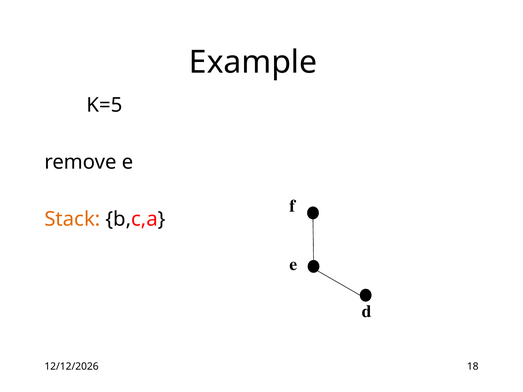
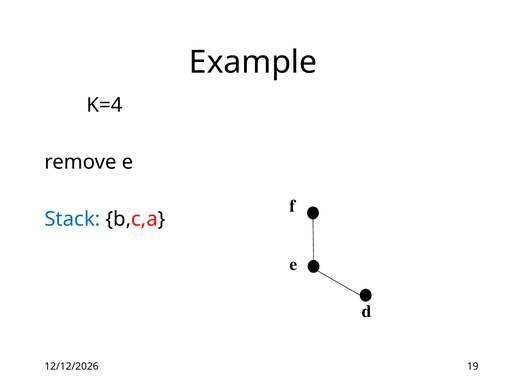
K=5: K=5 -> K=4
Stack colour: orange -> blue
18: 18 -> 19
